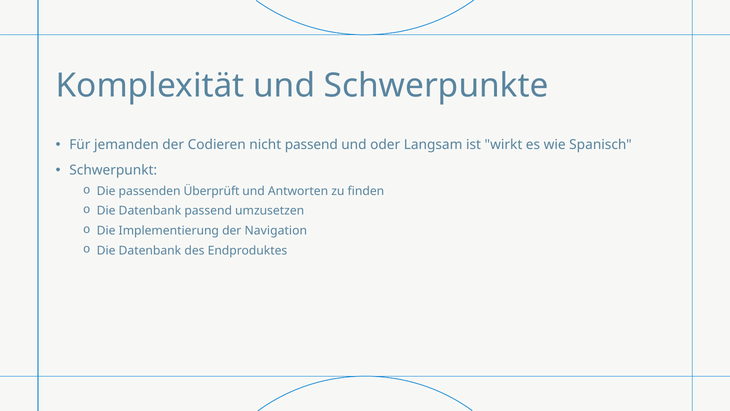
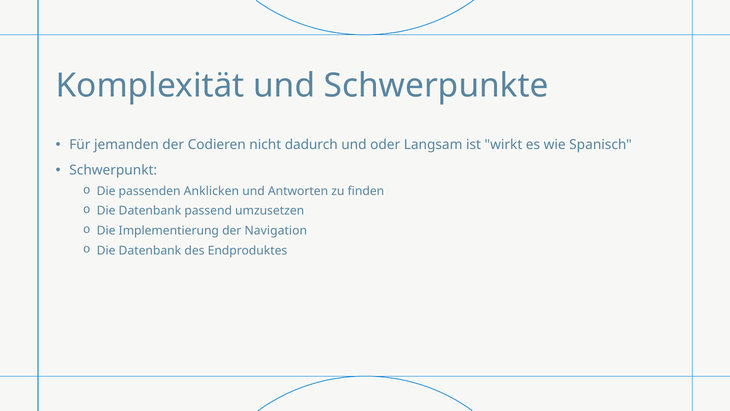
nicht passend: passend -> dadurch
Überprüft: Überprüft -> Anklicken
